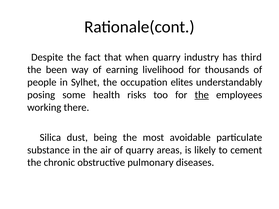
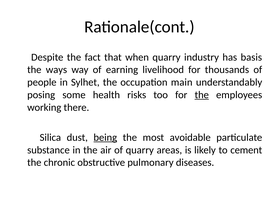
third: third -> basis
been: been -> ways
elites: elites -> main
being underline: none -> present
